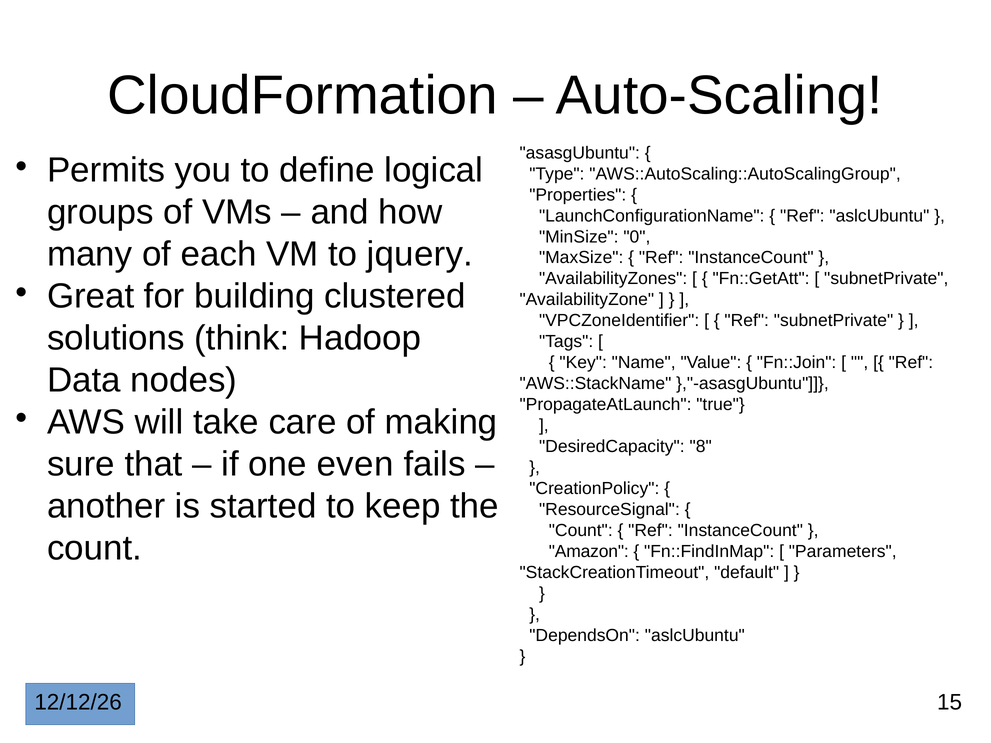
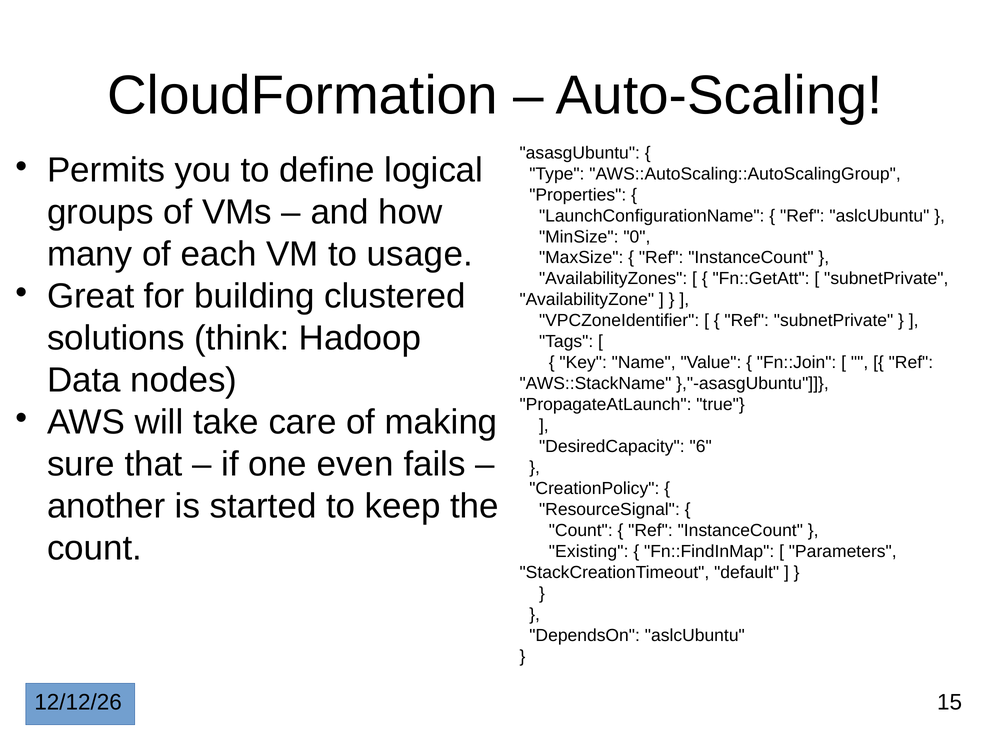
jquery: jquery -> usage
8: 8 -> 6
Amazon: Amazon -> Existing
